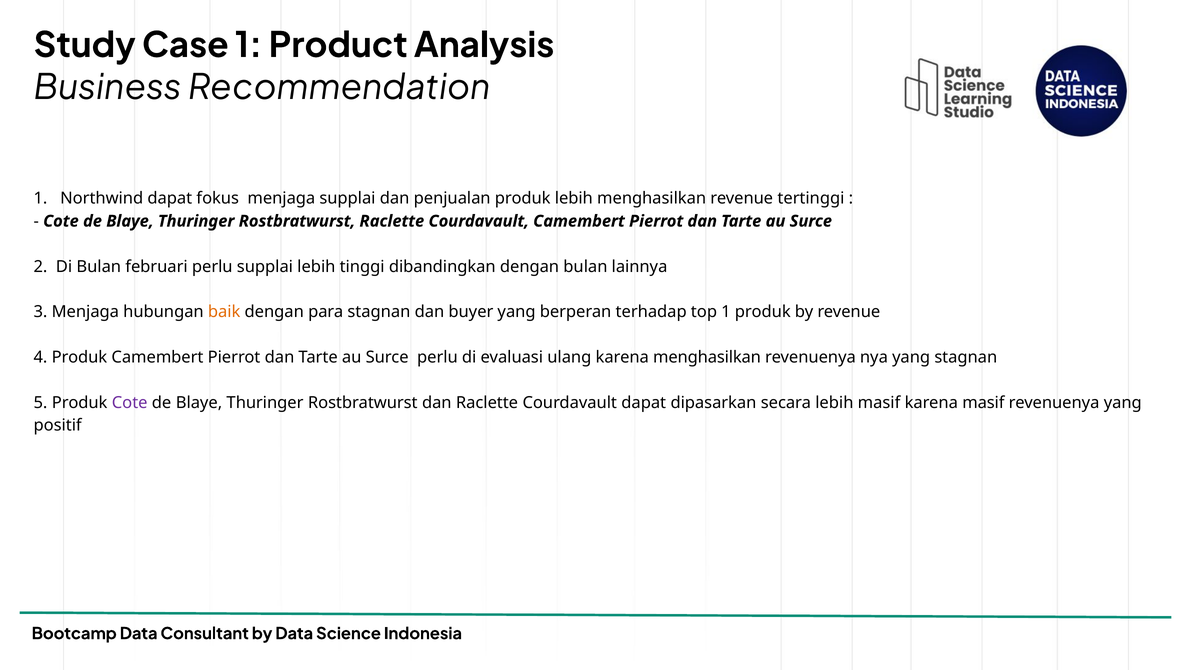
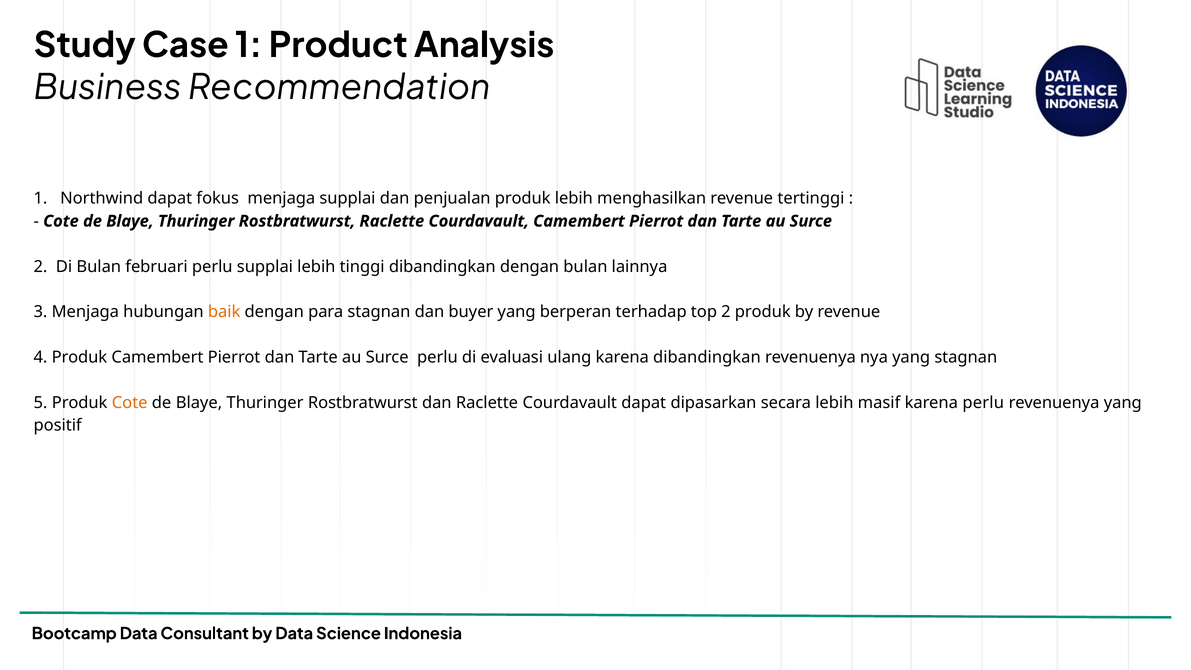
top 1: 1 -> 2
karena menghasilkan: menghasilkan -> dibandingkan
Cote at (130, 403) colour: purple -> orange
karena masif: masif -> perlu
